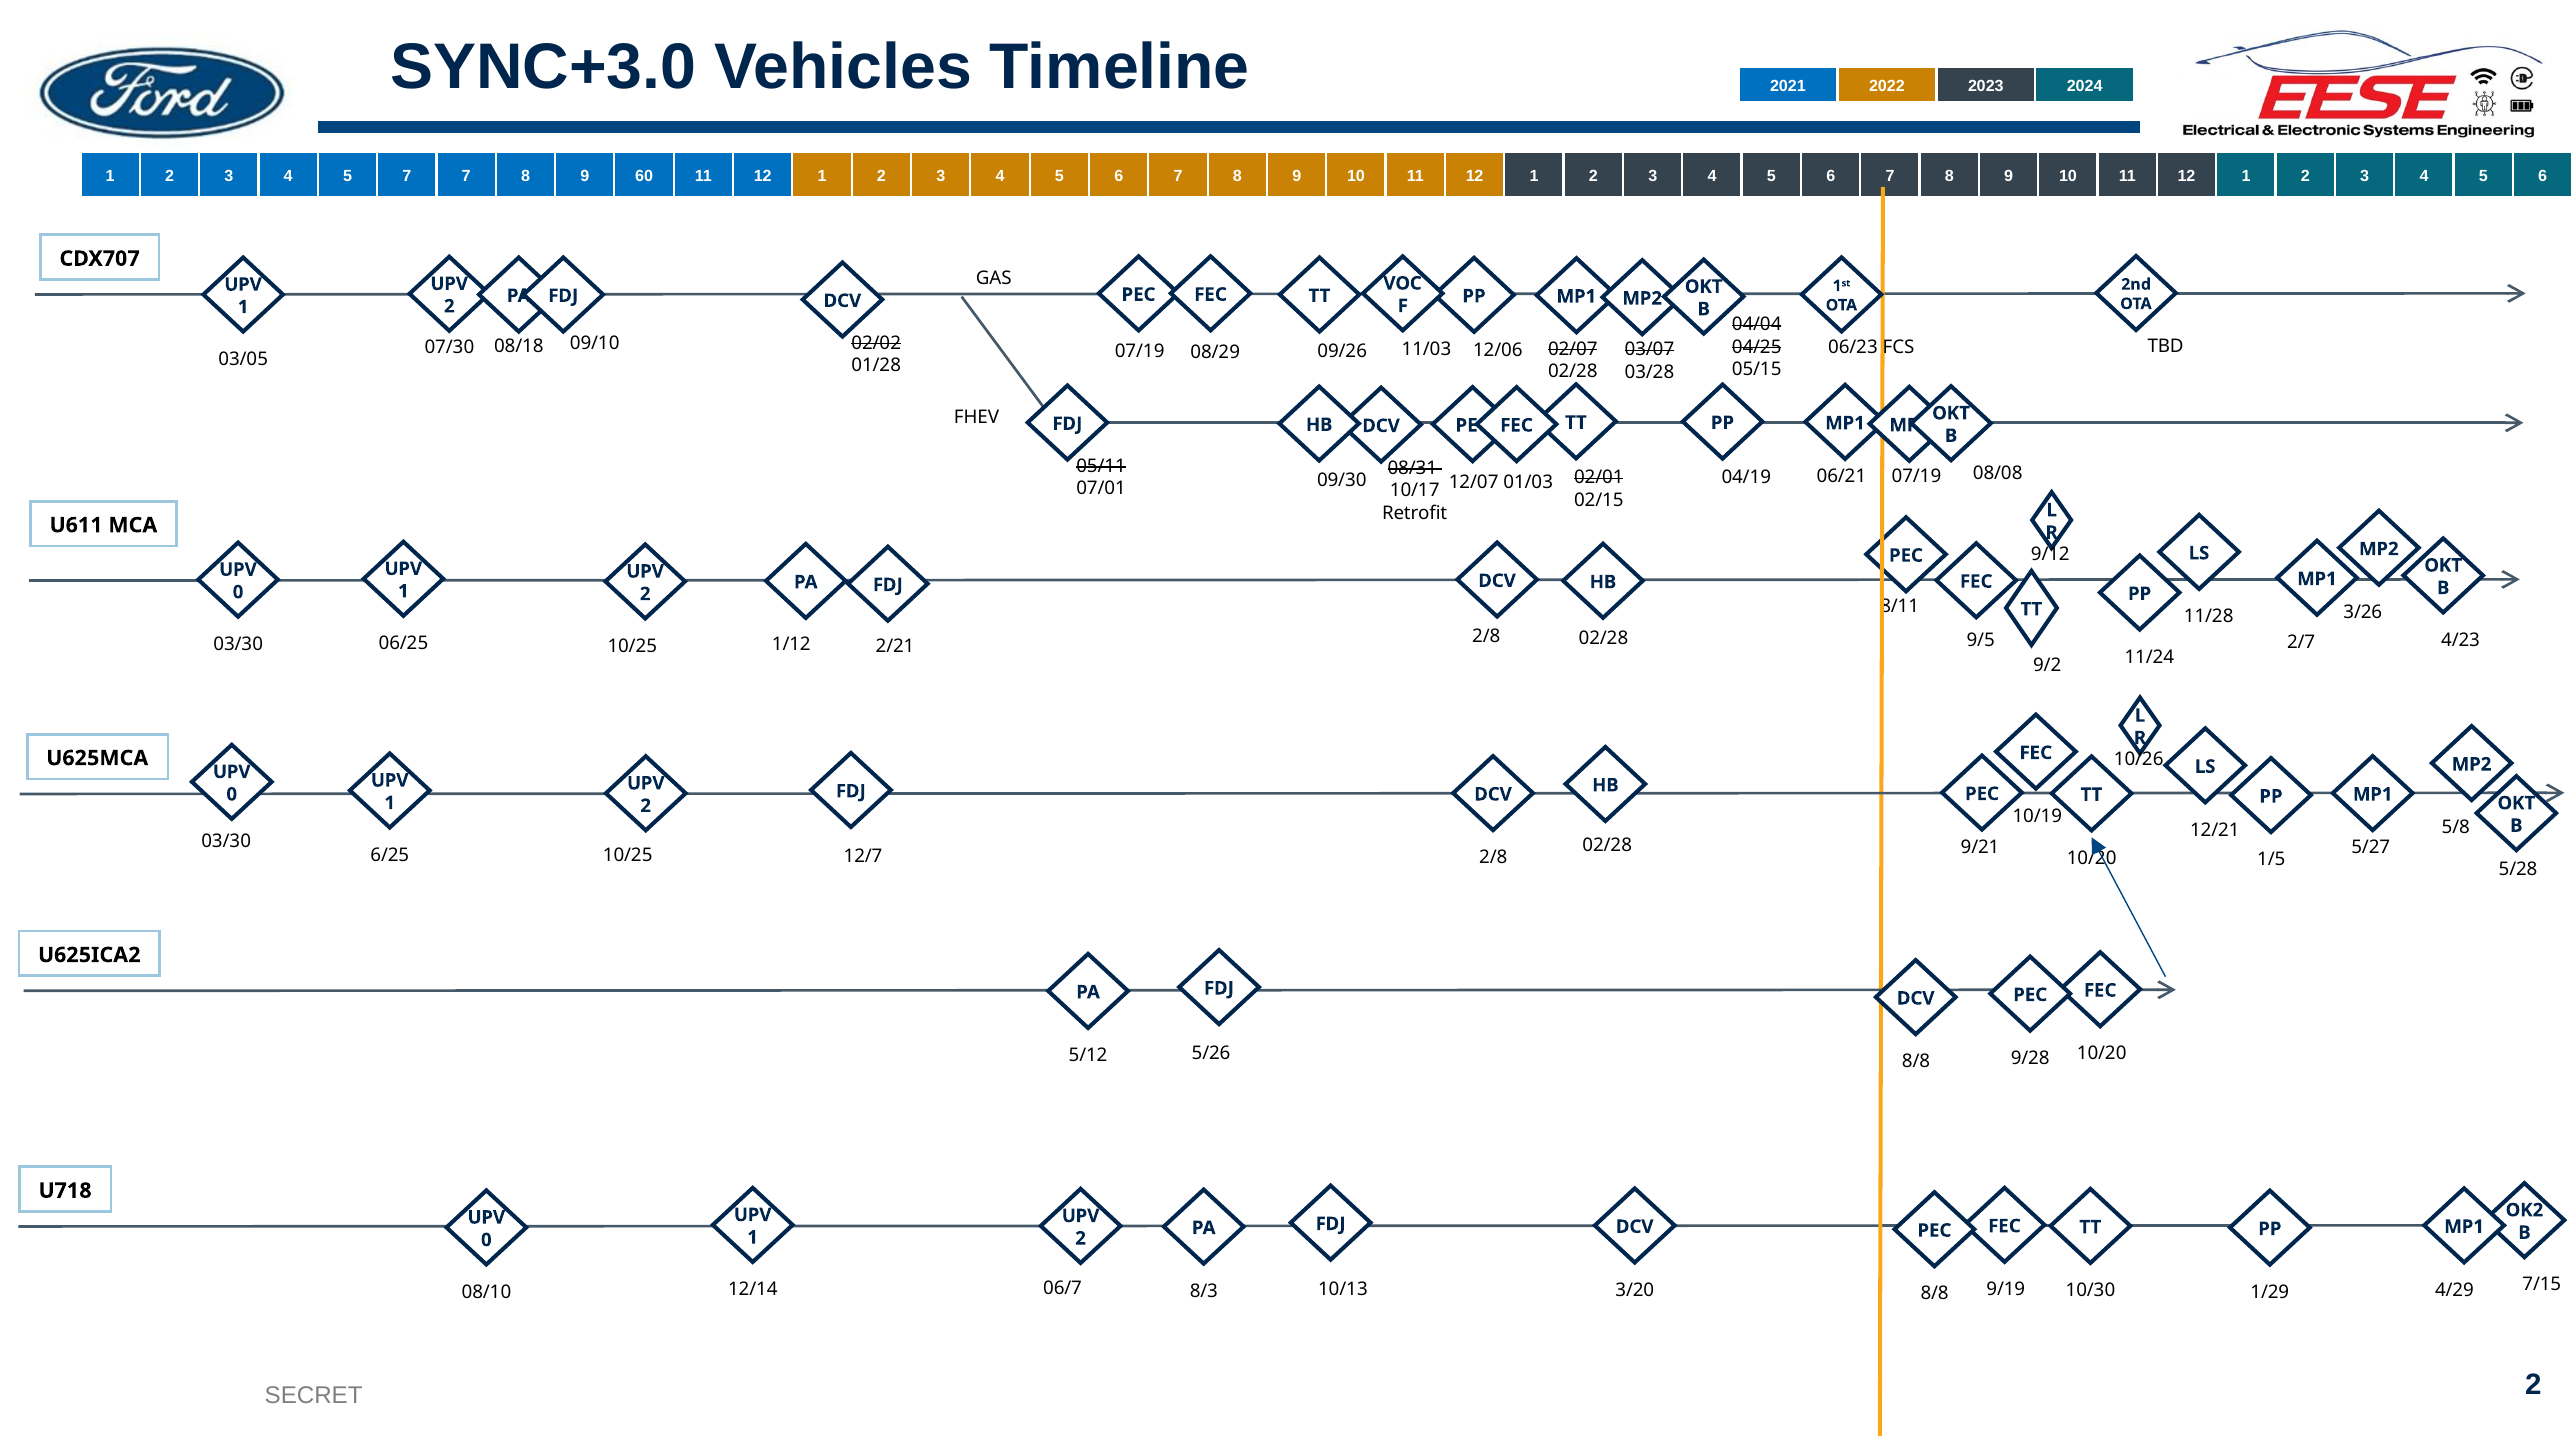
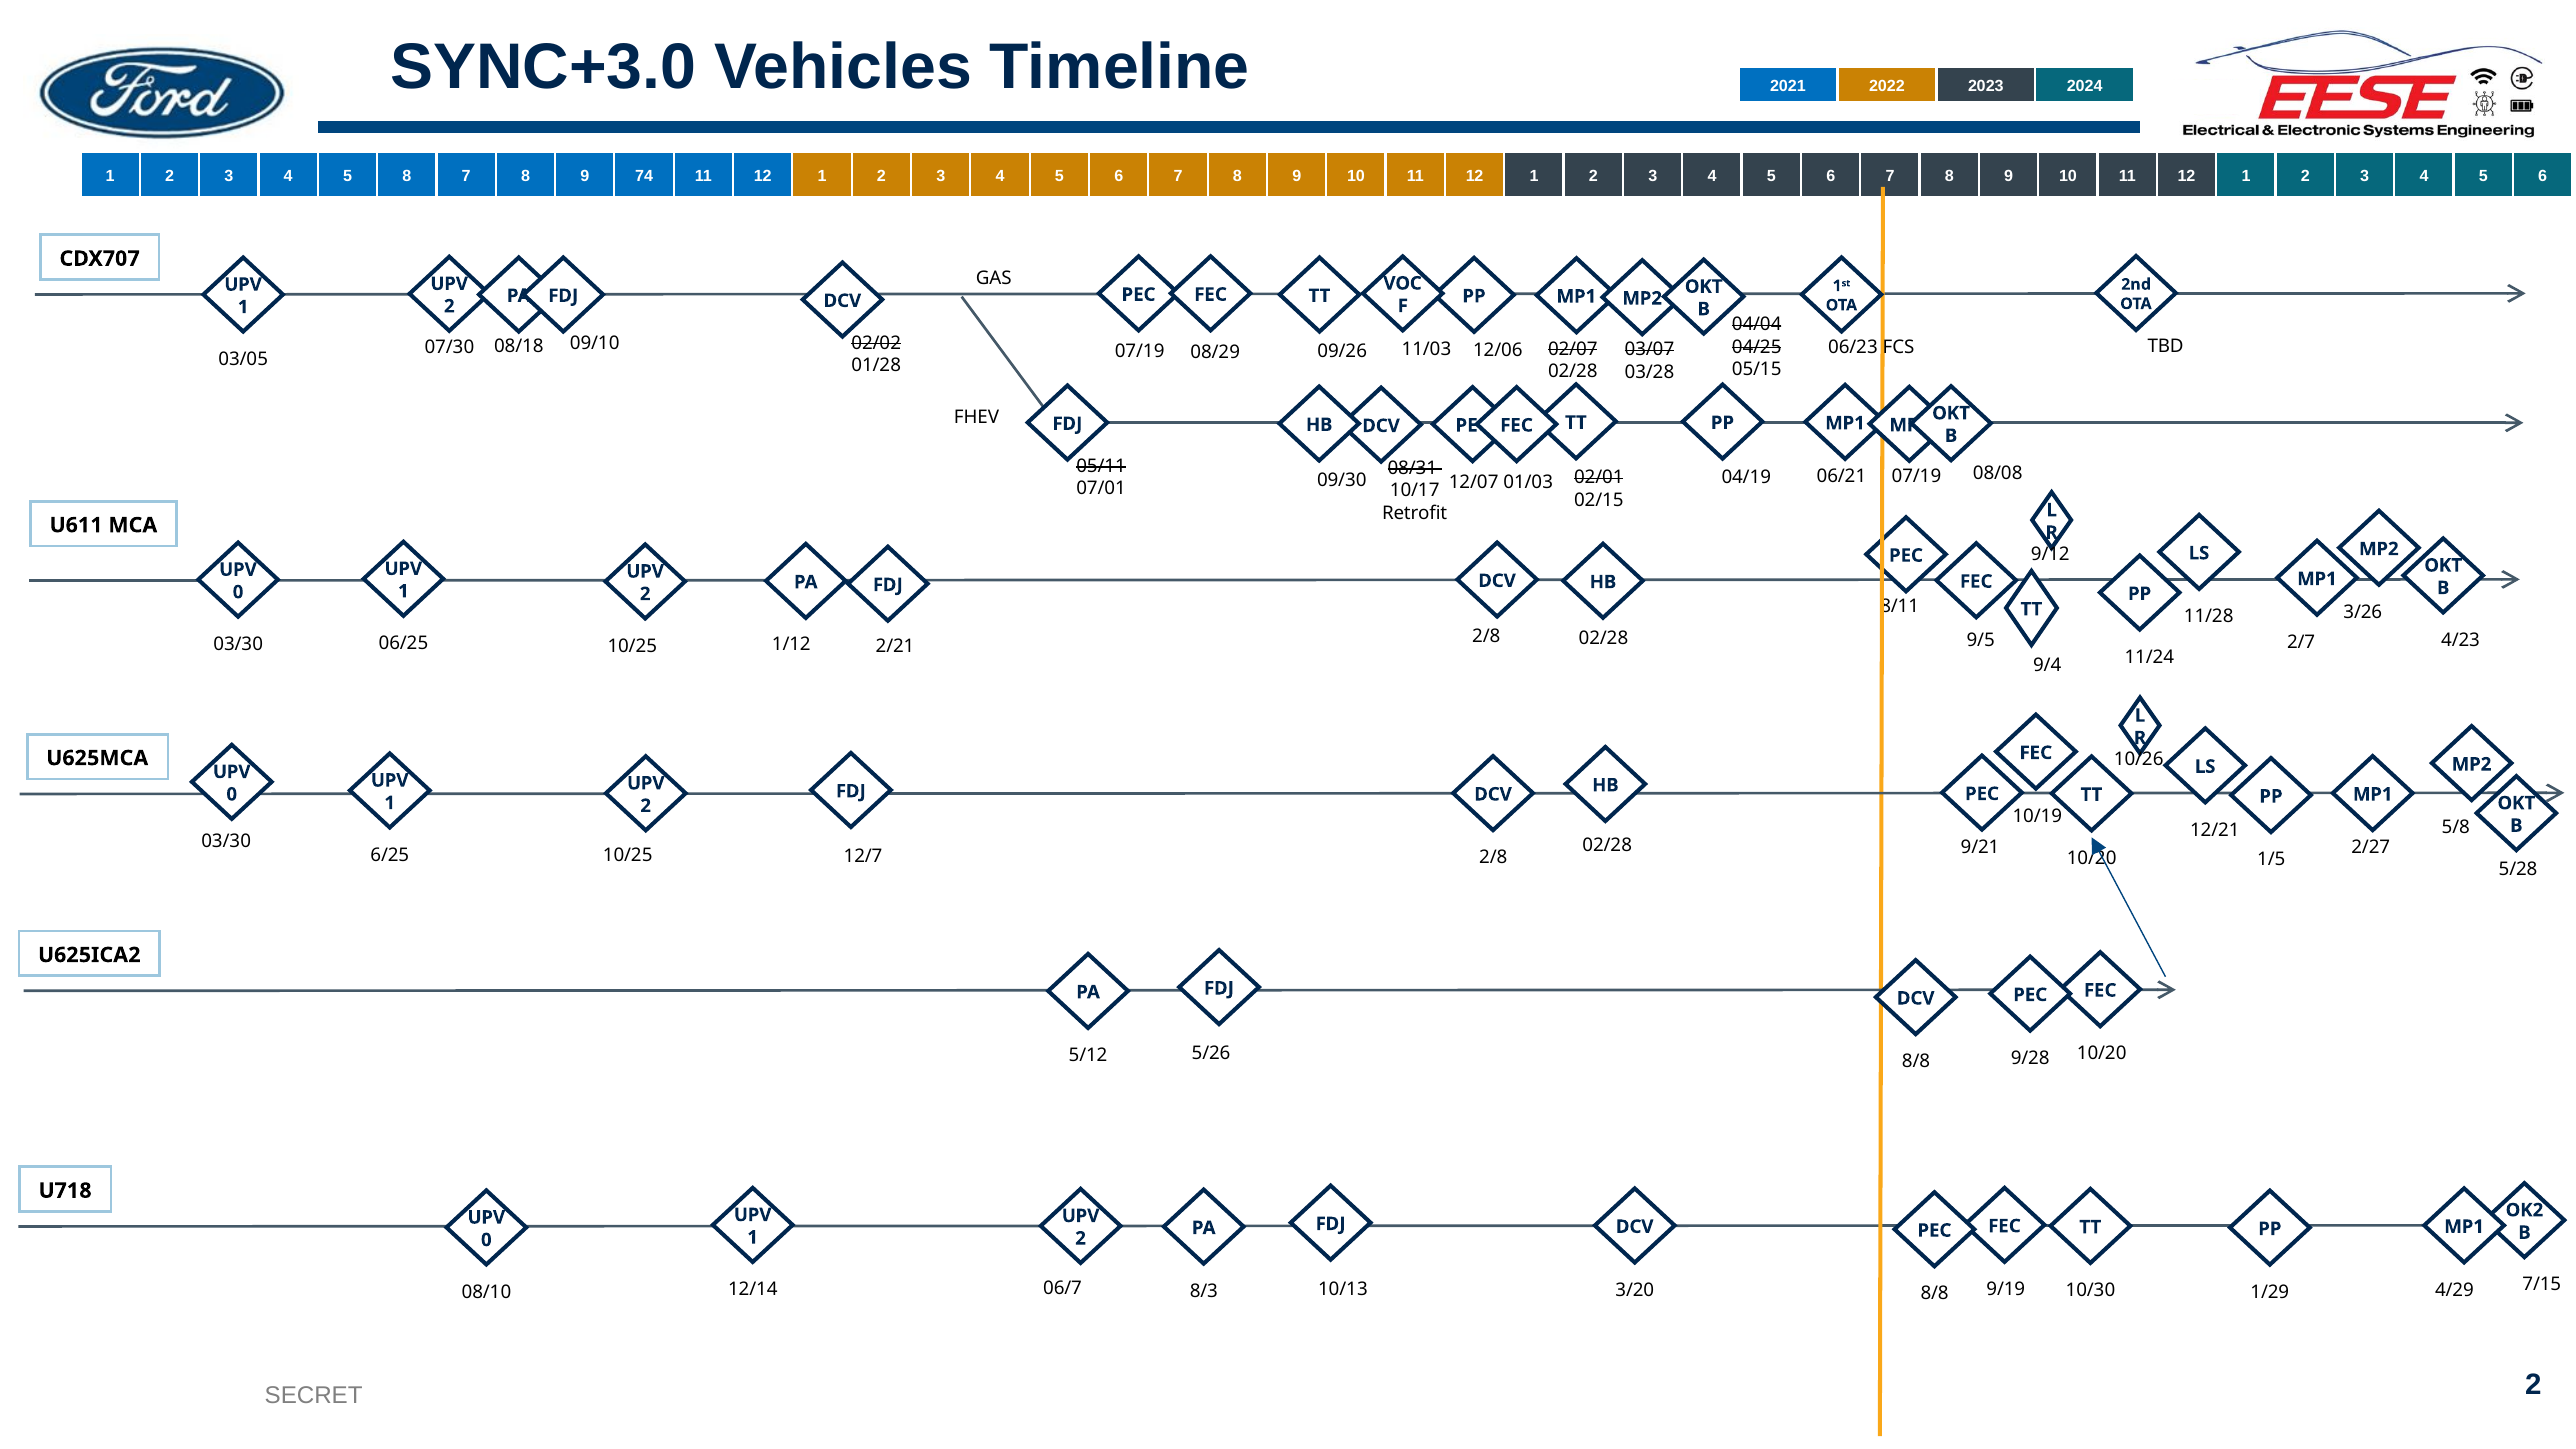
5 7: 7 -> 8
60: 60 -> 74
9/2: 9/2 -> 9/4
5/27: 5/27 -> 2/27
